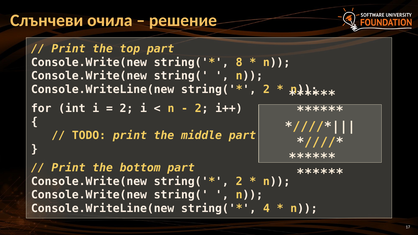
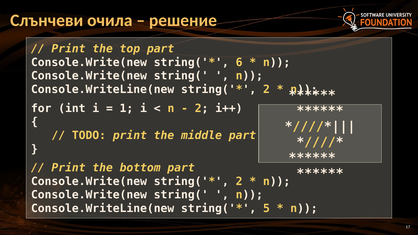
8: 8 -> 6
2 at (126, 108): 2 -> 1
4: 4 -> 5
